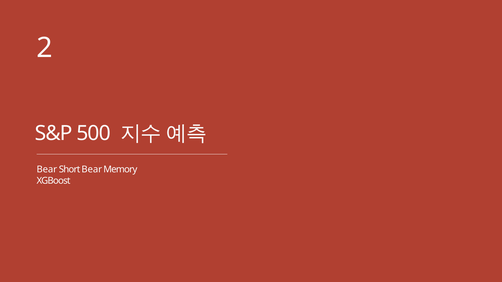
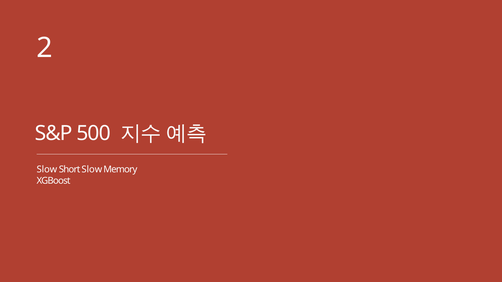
Bear at (47, 170): Bear -> Slow
Short Bear: Bear -> Slow
